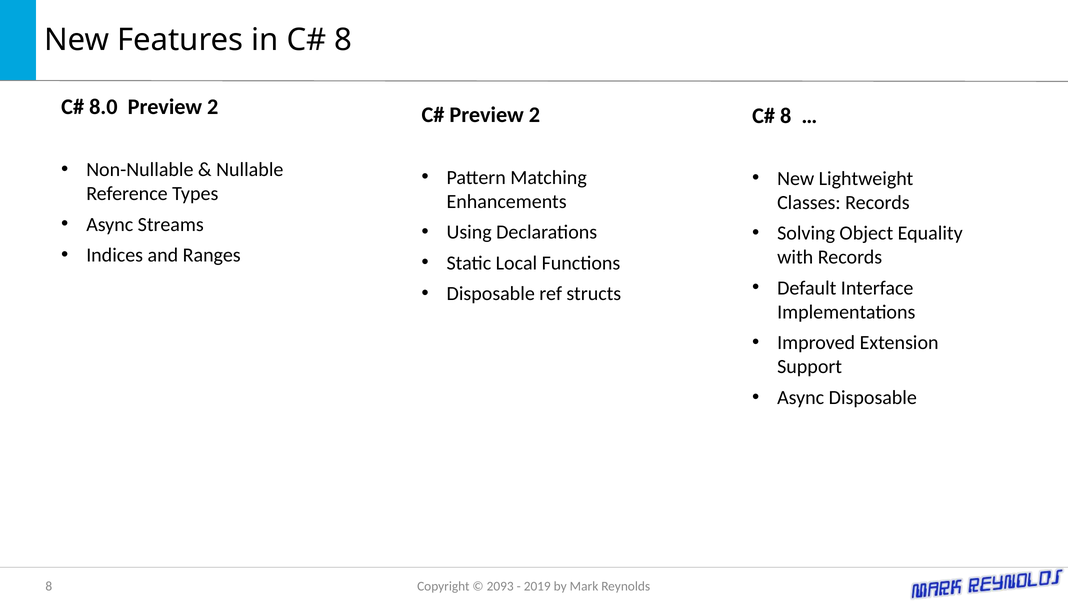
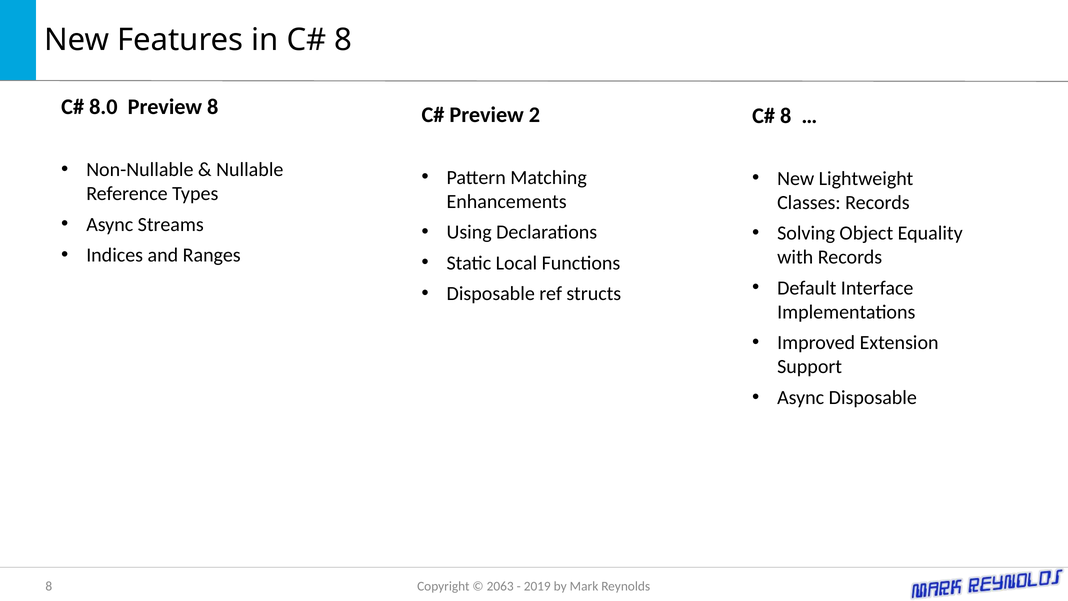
8.0 Preview 2: 2 -> 8
2093: 2093 -> 2063
